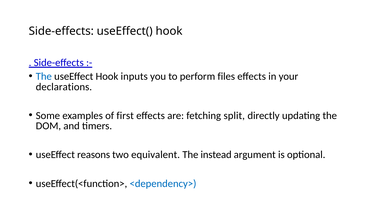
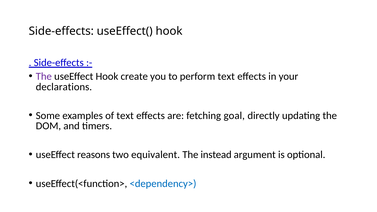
The at (44, 76) colour: blue -> purple
inputs: inputs -> create
perform files: files -> text
of first: first -> text
split: split -> goal
